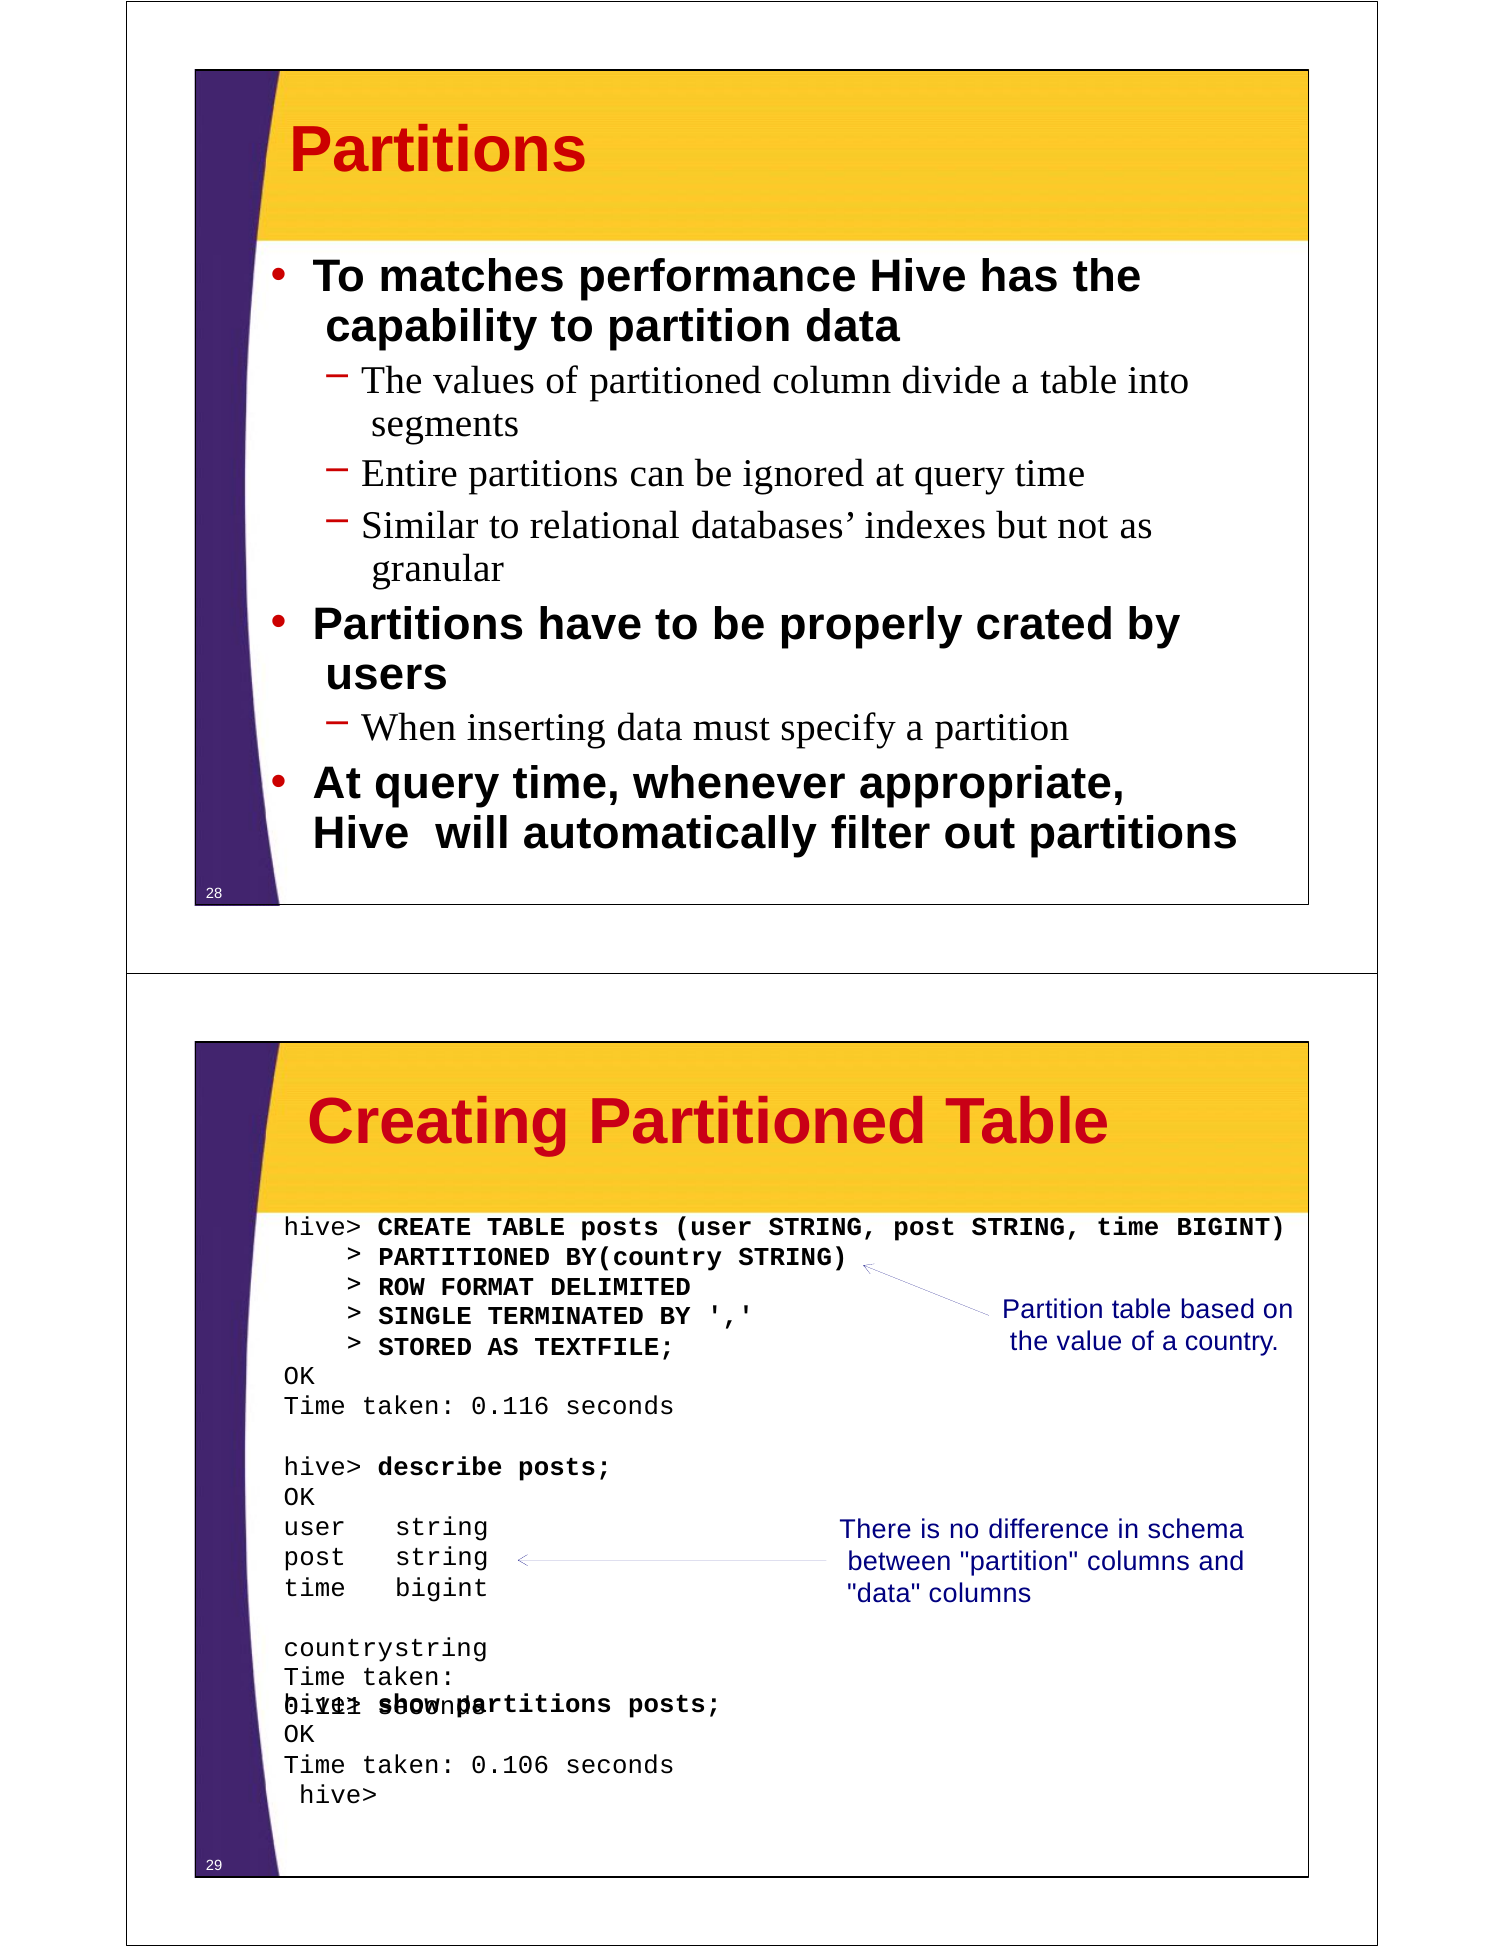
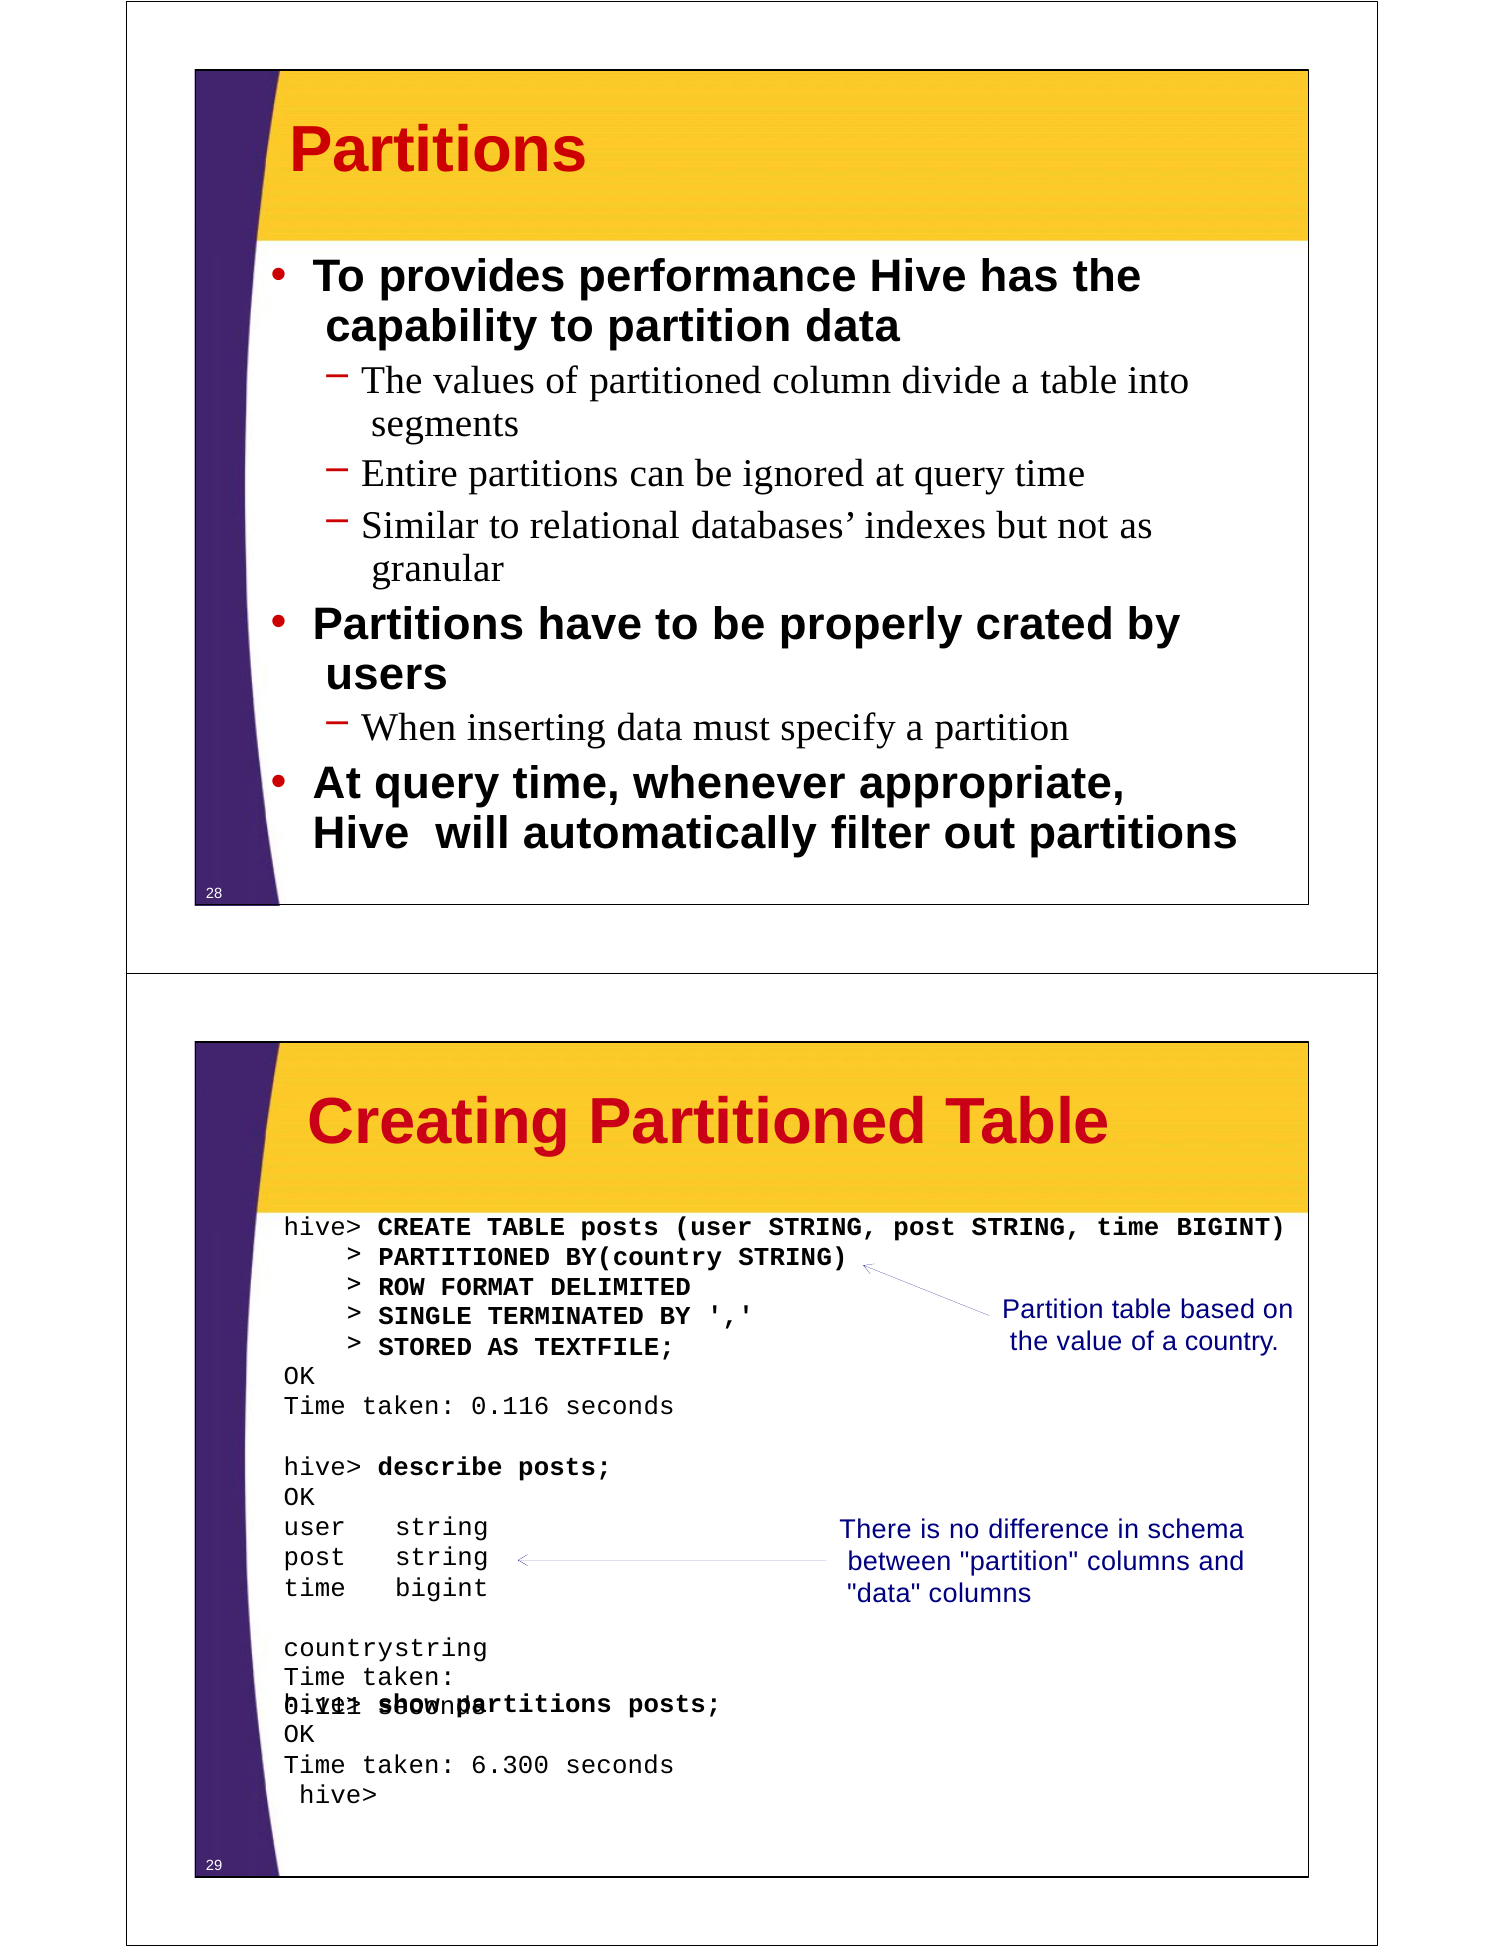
matches: matches -> provides
0.106: 0.106 -> 6.300
